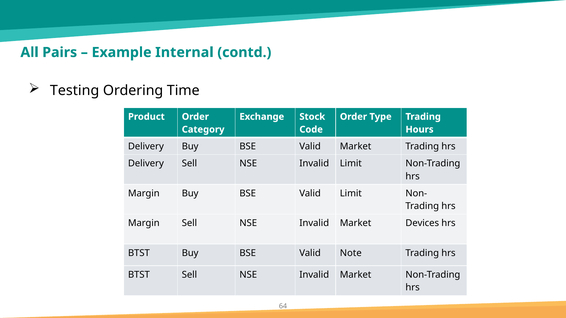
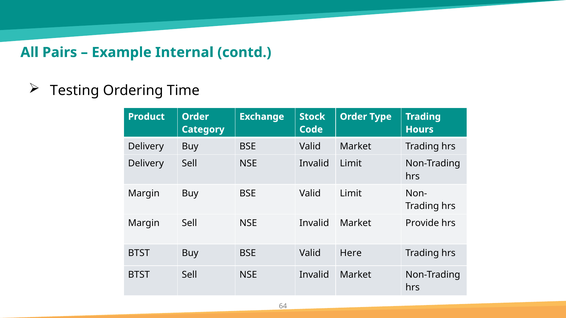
Devices: Devices -> Provide
Note: Note -> Here
